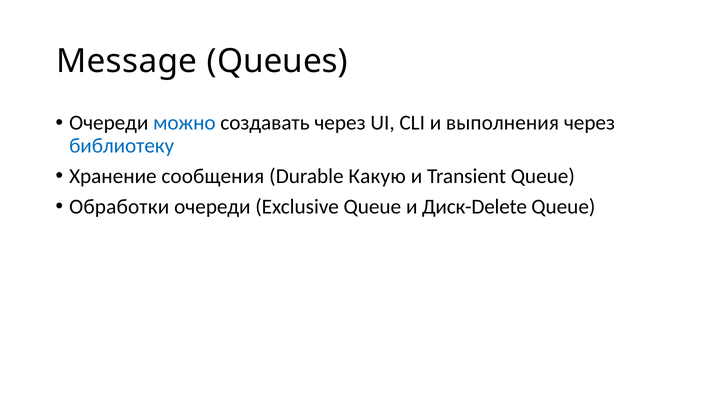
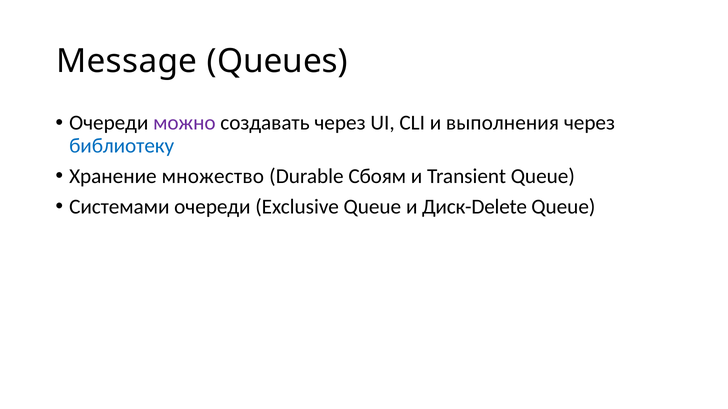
можно colour: blue -> purple
сообщения: сообщения -> множество
Какую: Какую -> Сбоям
Обработки: Обработки -> Системами
